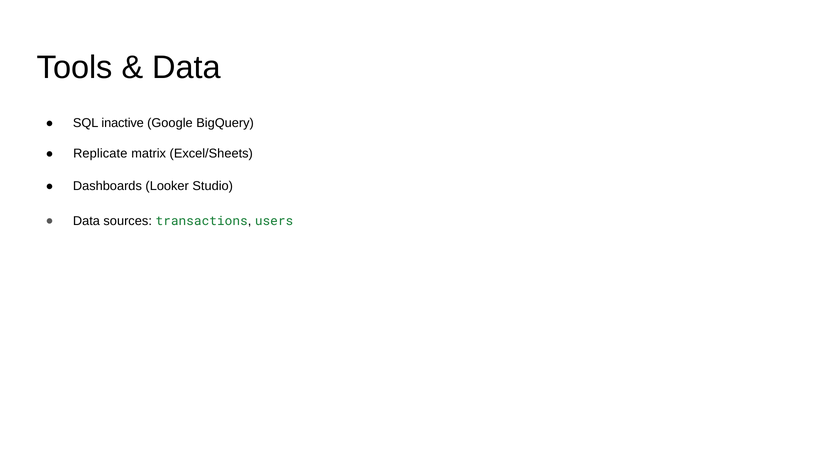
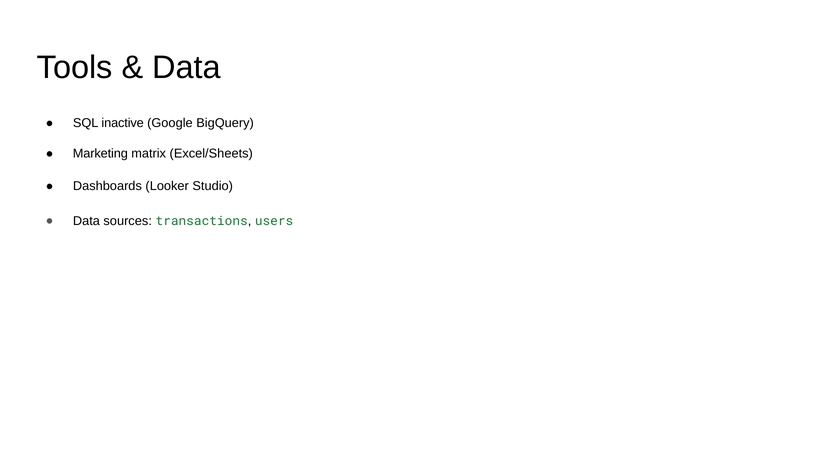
Replicate: Replicate -> Marketing
